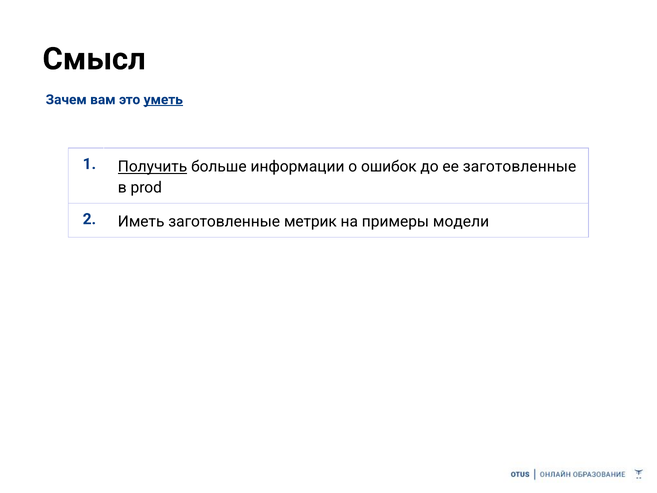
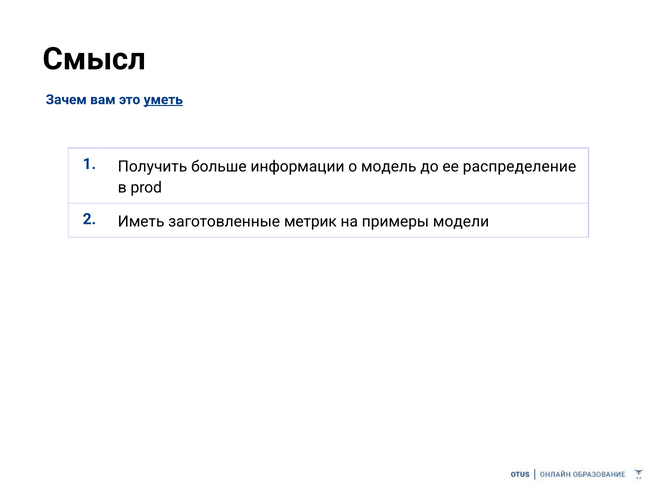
Получить underline: present -> none
ошибок: ошибок -> модель
ее заготовленные: заготовленные -> распределение
